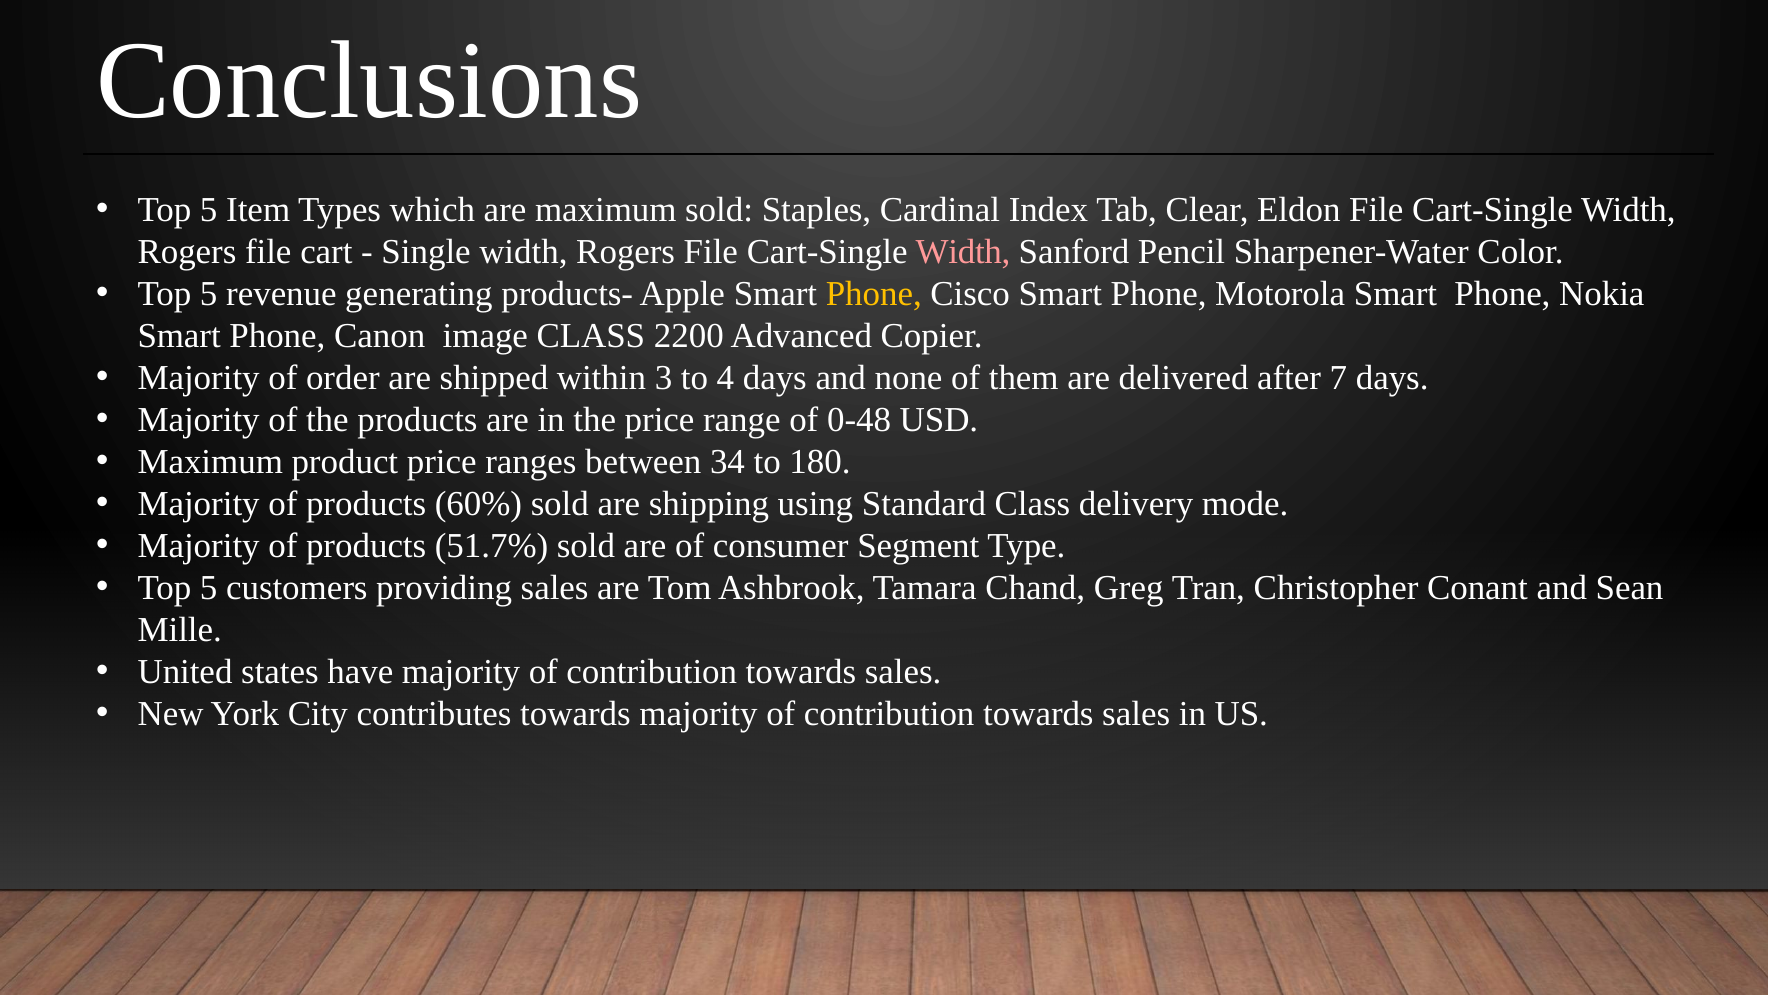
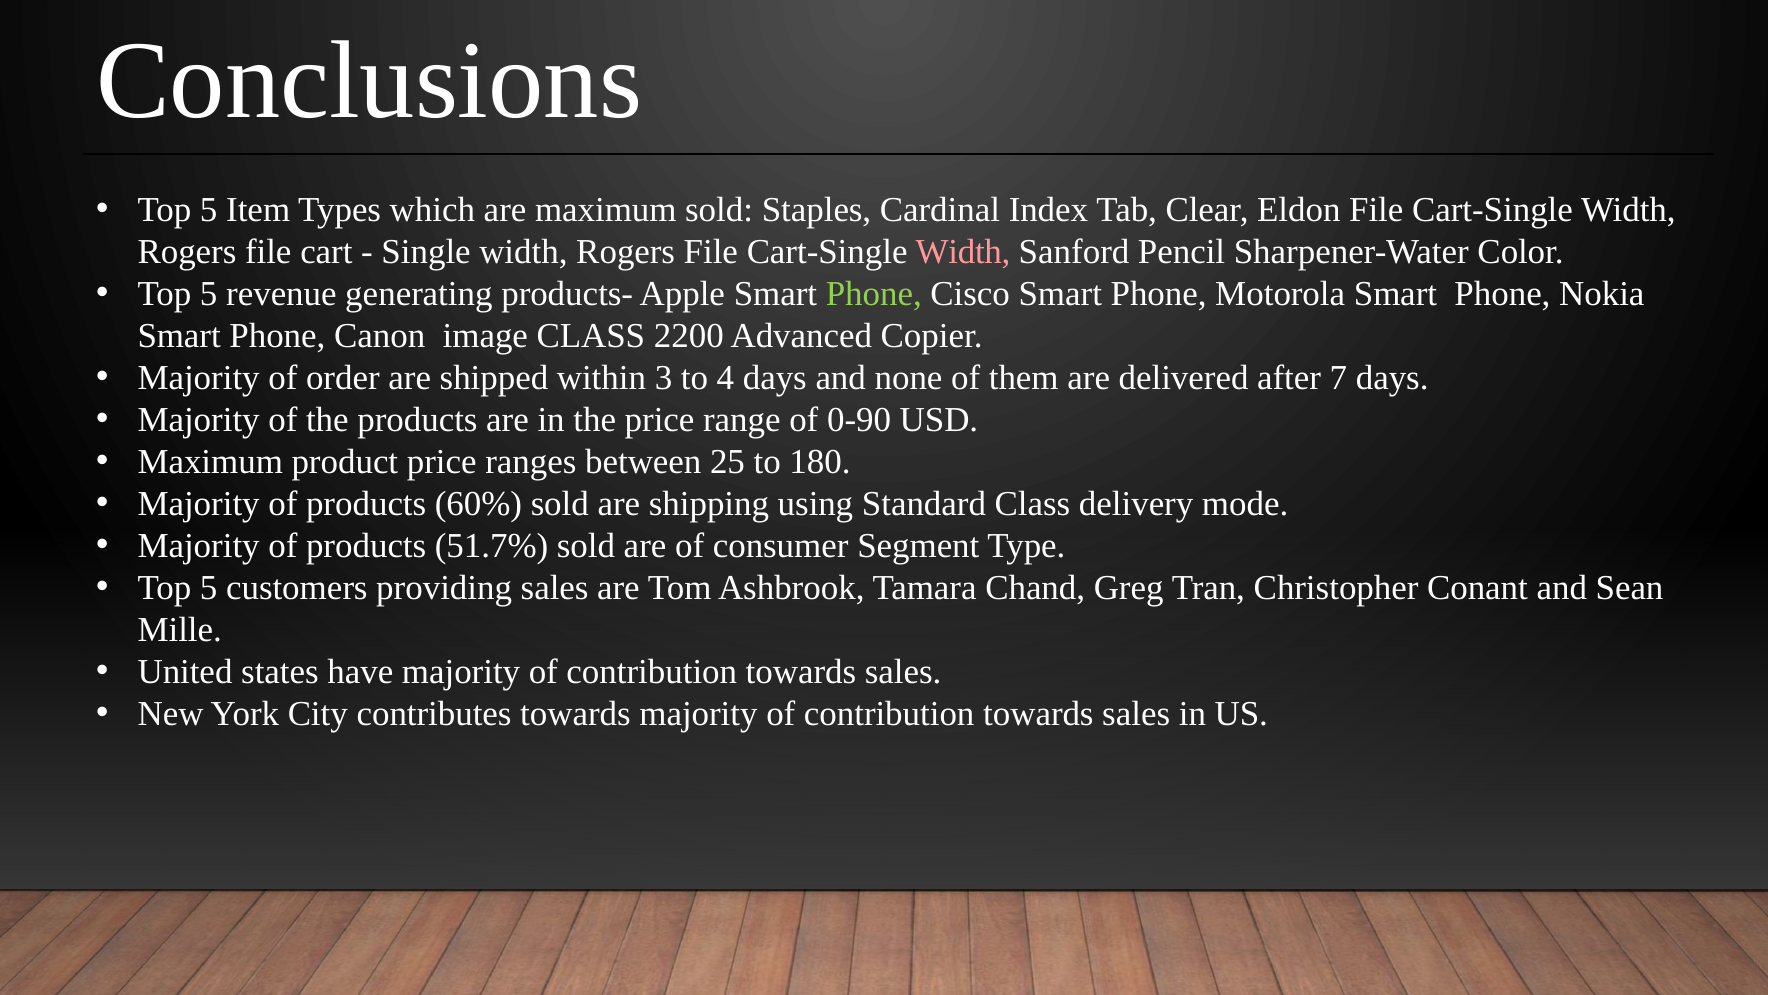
Phone at (874, 294) colour: yellow -> light green
0-48: 0-48 -> 0-90
34: 34 -> 25
